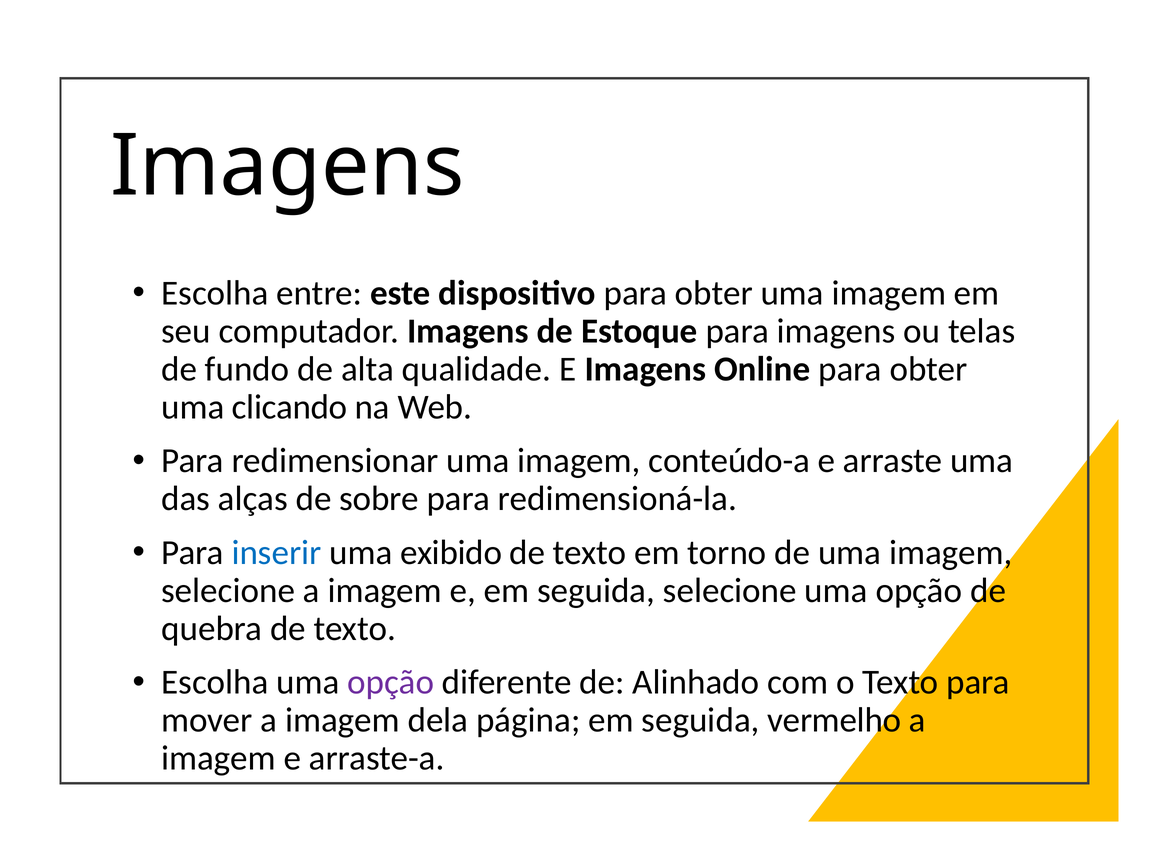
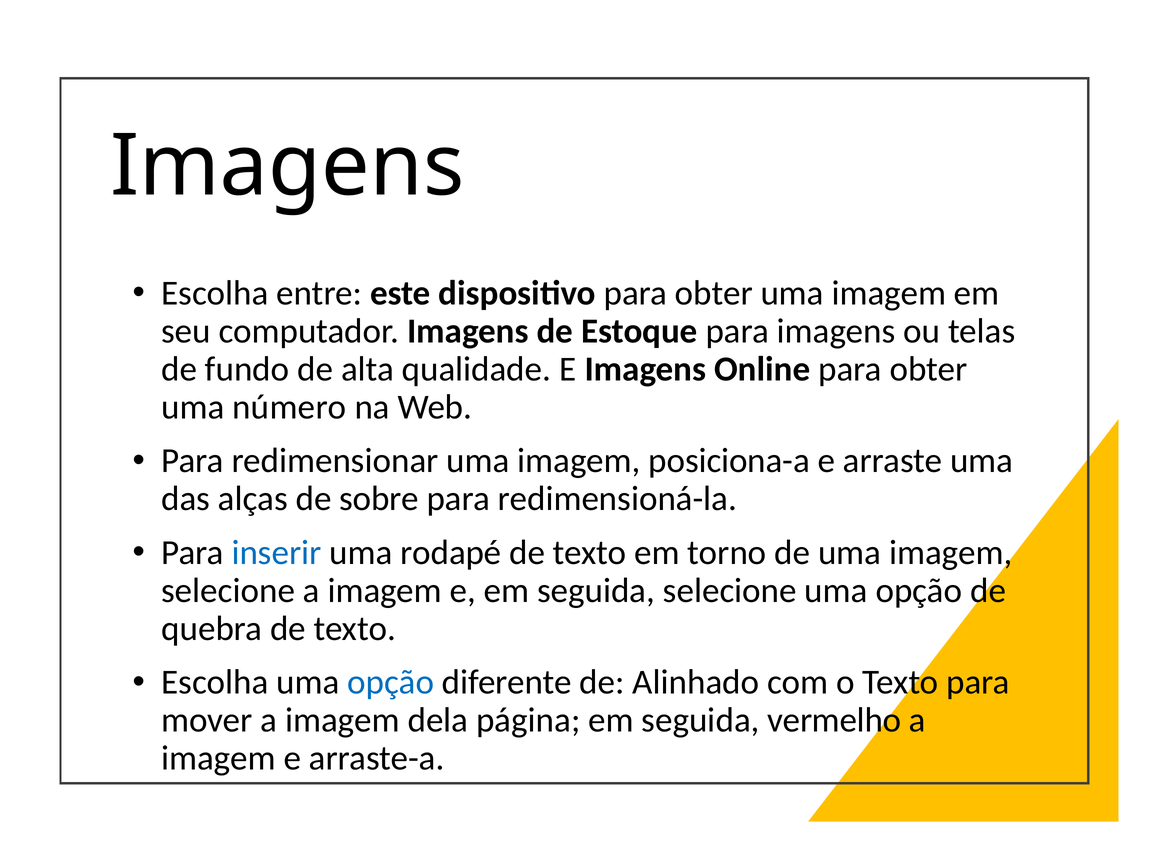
clicando: clicando -> número
conteúdo-a: conteúdo-a -> posiciona-a
exibido: exibido -> rodapé
opção at (391, 682) colour: purple -> blue
